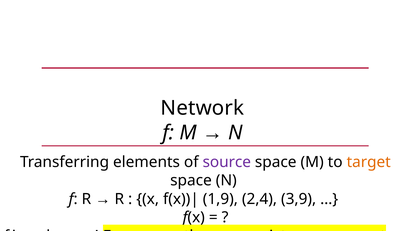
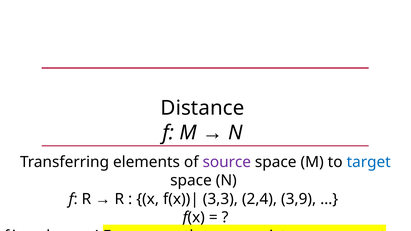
Network: Network -> Distance
target colour: orange -> blue
1,9: 1,9 -> 3,3
